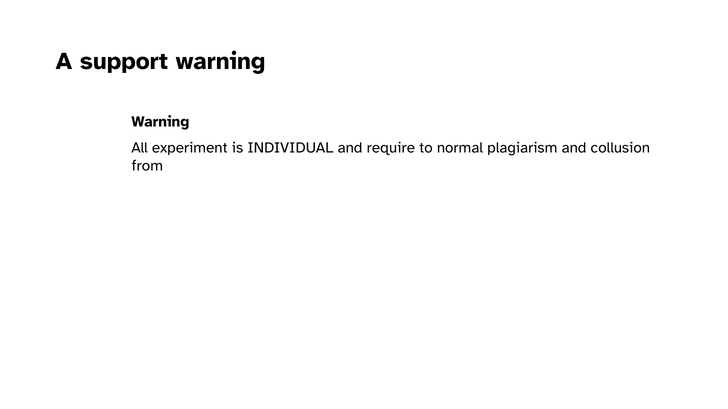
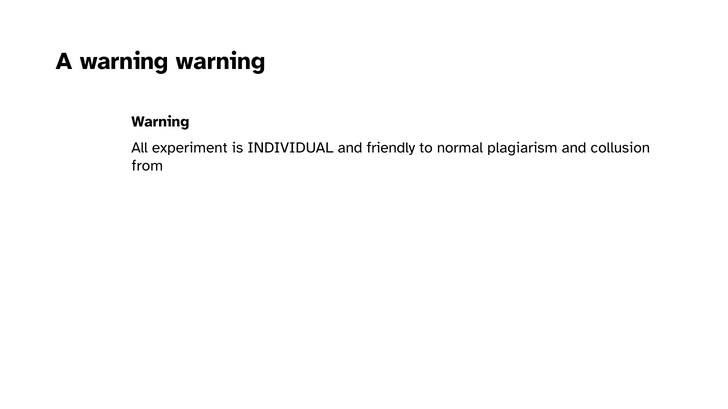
A support: support -> warning
require: require -> friendly
